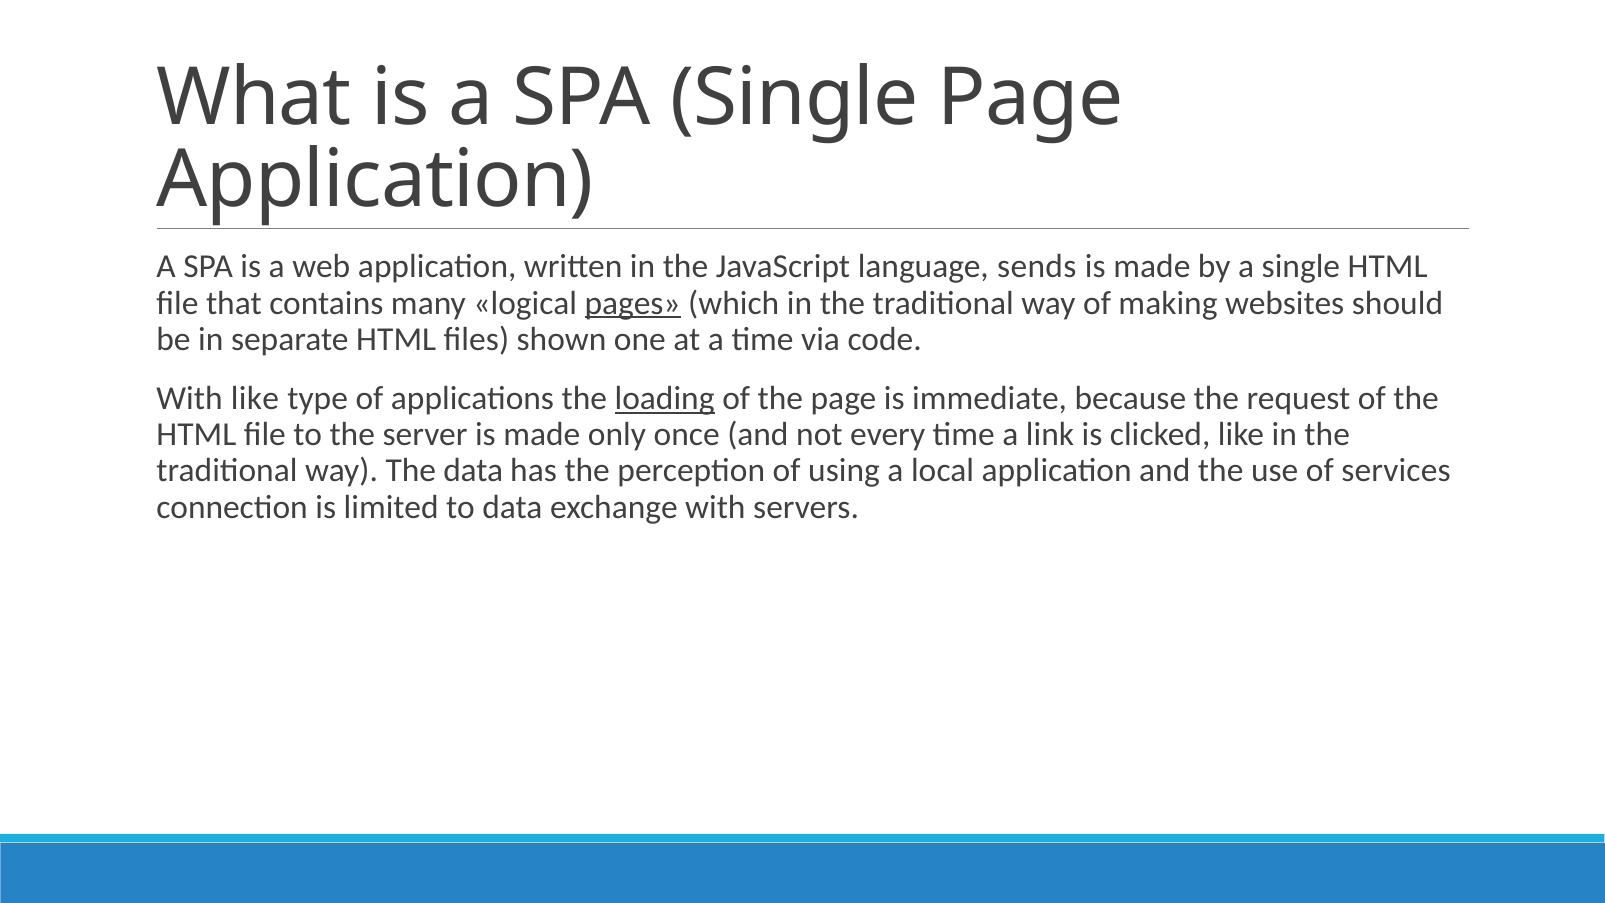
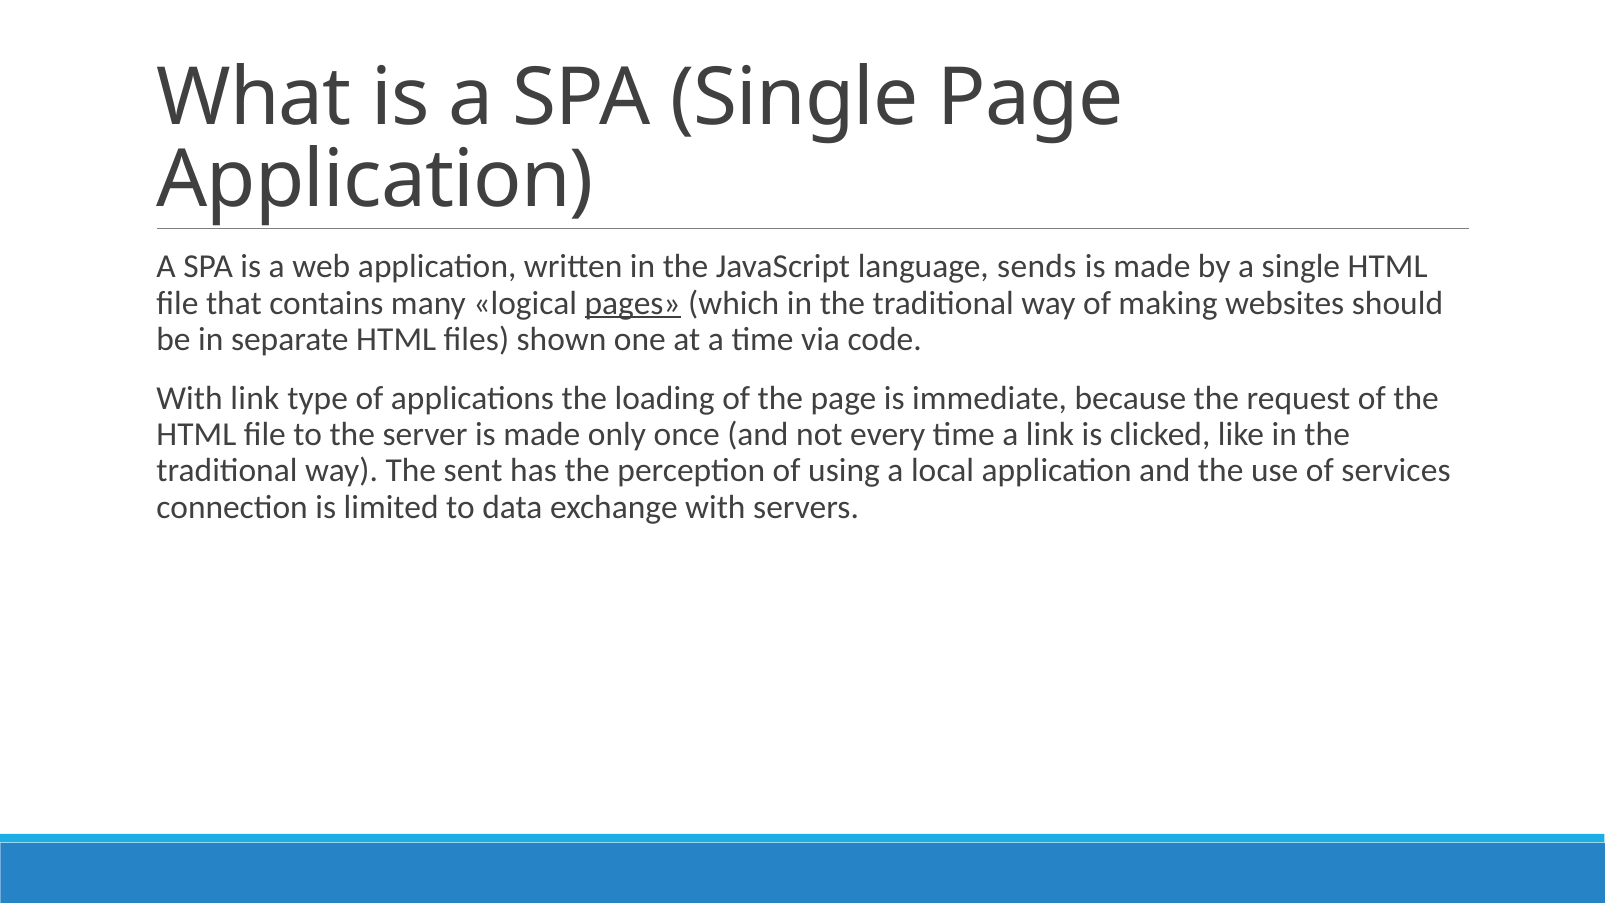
With like: like -> link
loading underline: present -> none
The data: data -> sent
